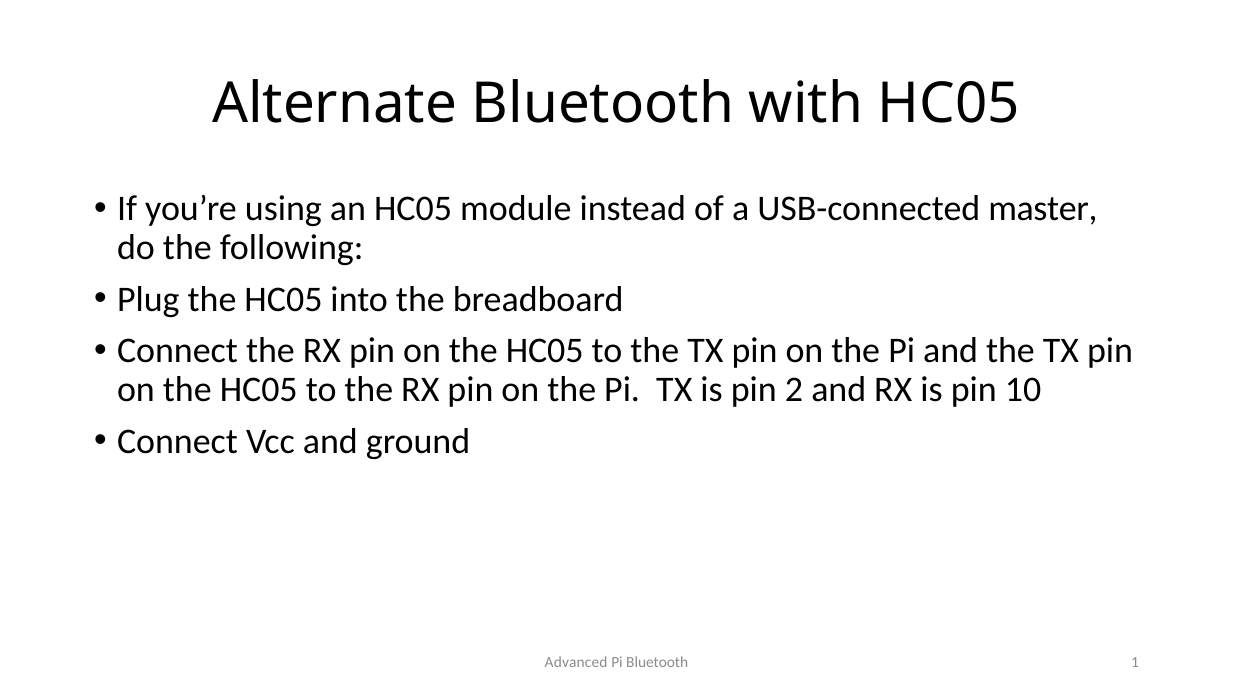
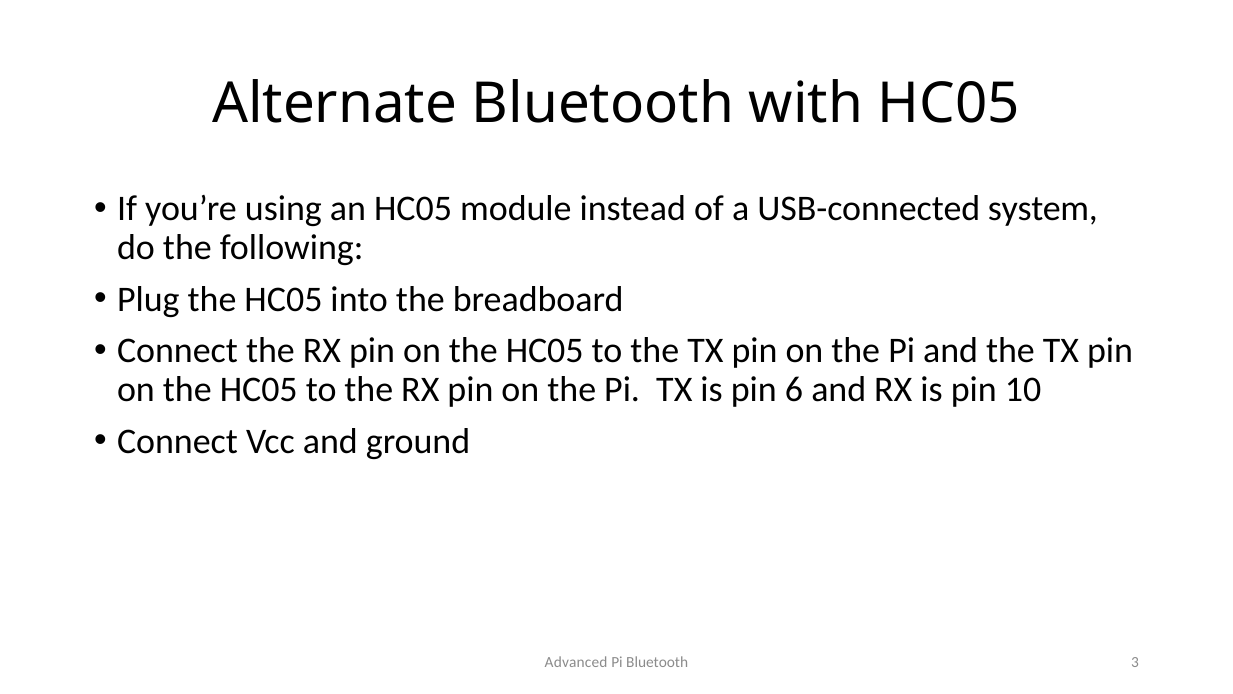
master: master -> system
2: 2 -> 6
1: 1 -> 3
